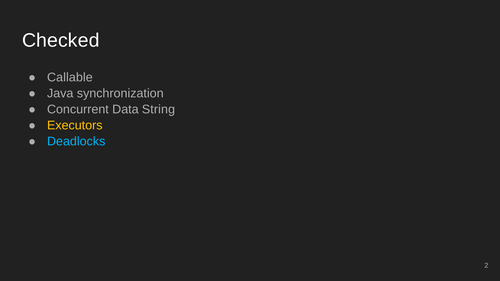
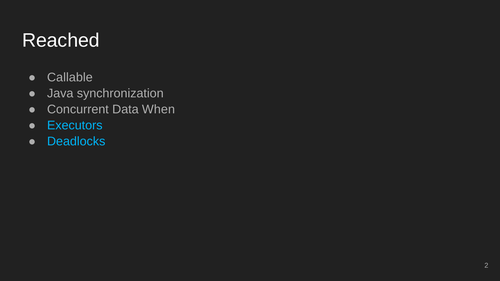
Checked: Checked -> Reached
String: String -> When
Executors colour: yellow -> light blue
